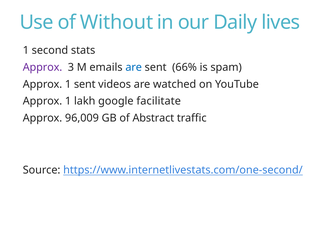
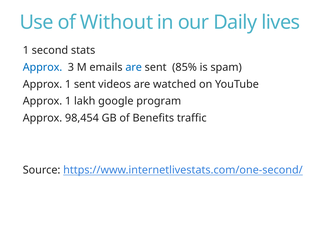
Approx at (43, 67) colour: purple -> blue
66%: 66% -> 85%
facilitate: facilitate -> program
96,009: 96,009 -> 98,454
Abstract: Abstract -> Benefits
